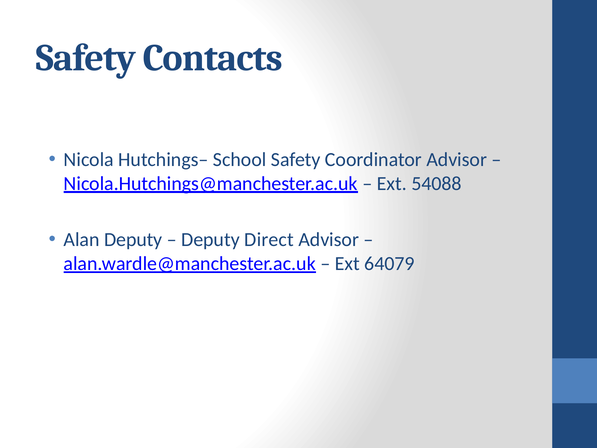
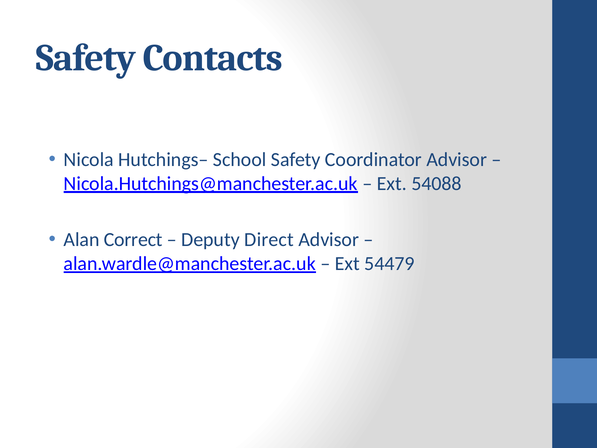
Alan Deputy: Deputy -> Correct
64079: 64079 -> 54479
